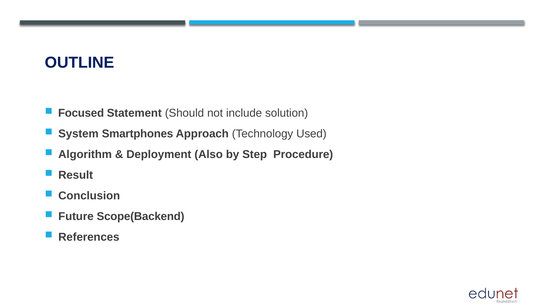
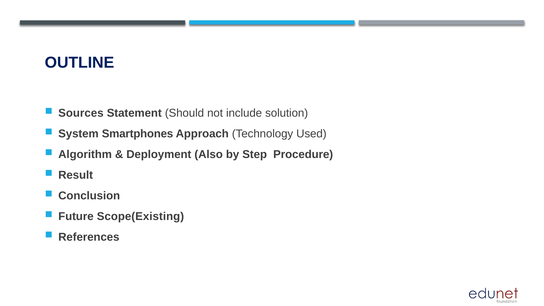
Focused: Focused -> Sources
Scope(Backend: Scope(Backend -> Scope(Existing
